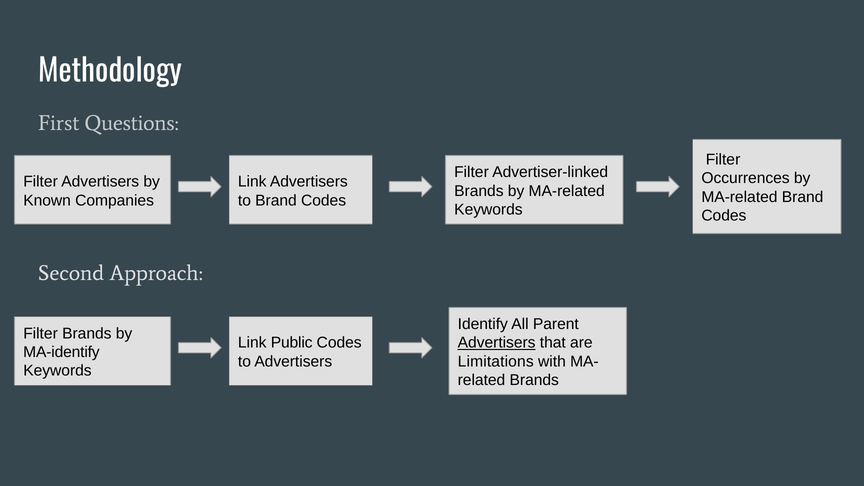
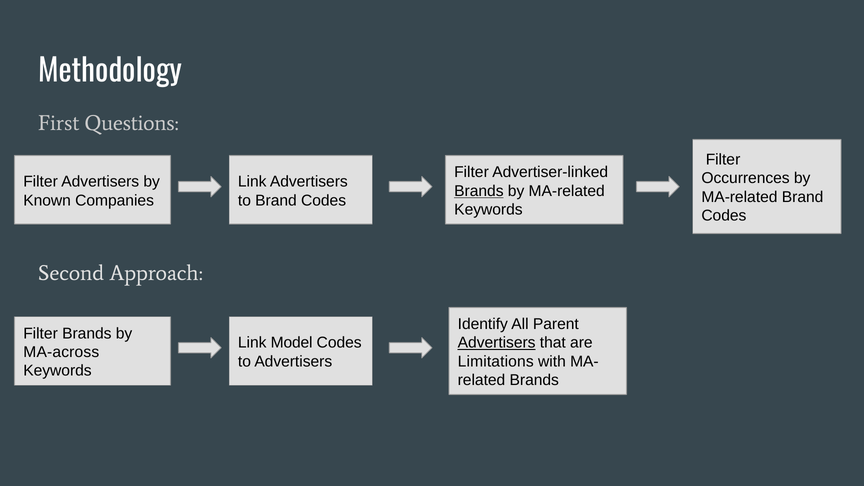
Brands at (479, 191) underline: none -> present
Public: Public -> Model
MA-identify: MA-identify -> MA-across
